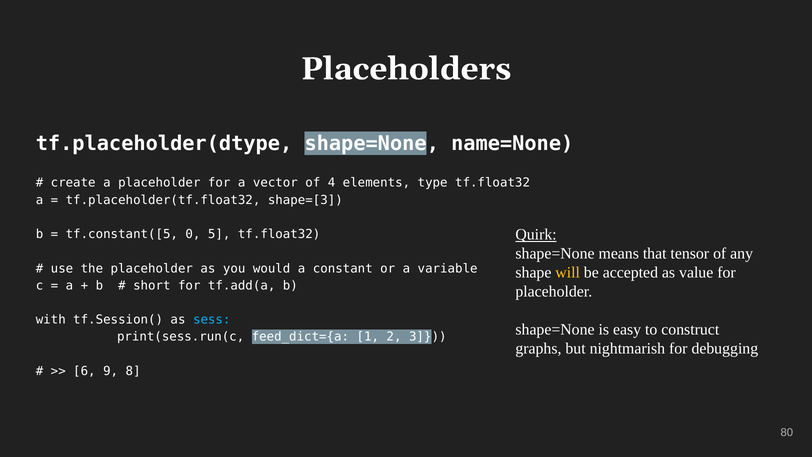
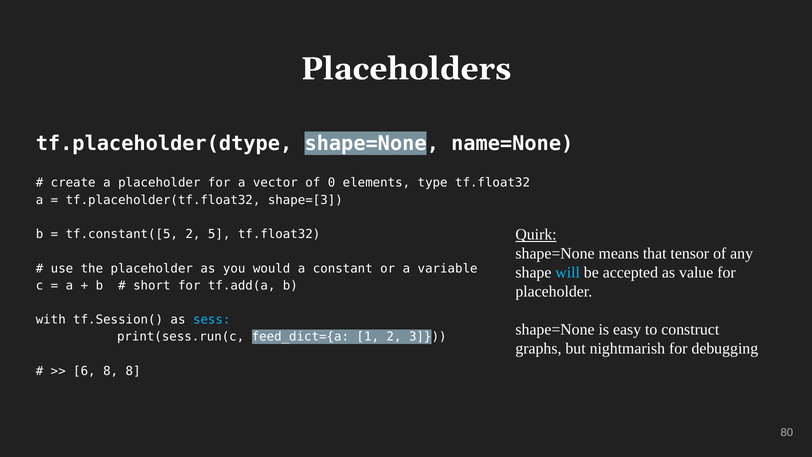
4: 4 -> 0
tf.constant([5 0: 0 -> 2
will colour: yellow -> light blue
6 9: 9 -> 8
